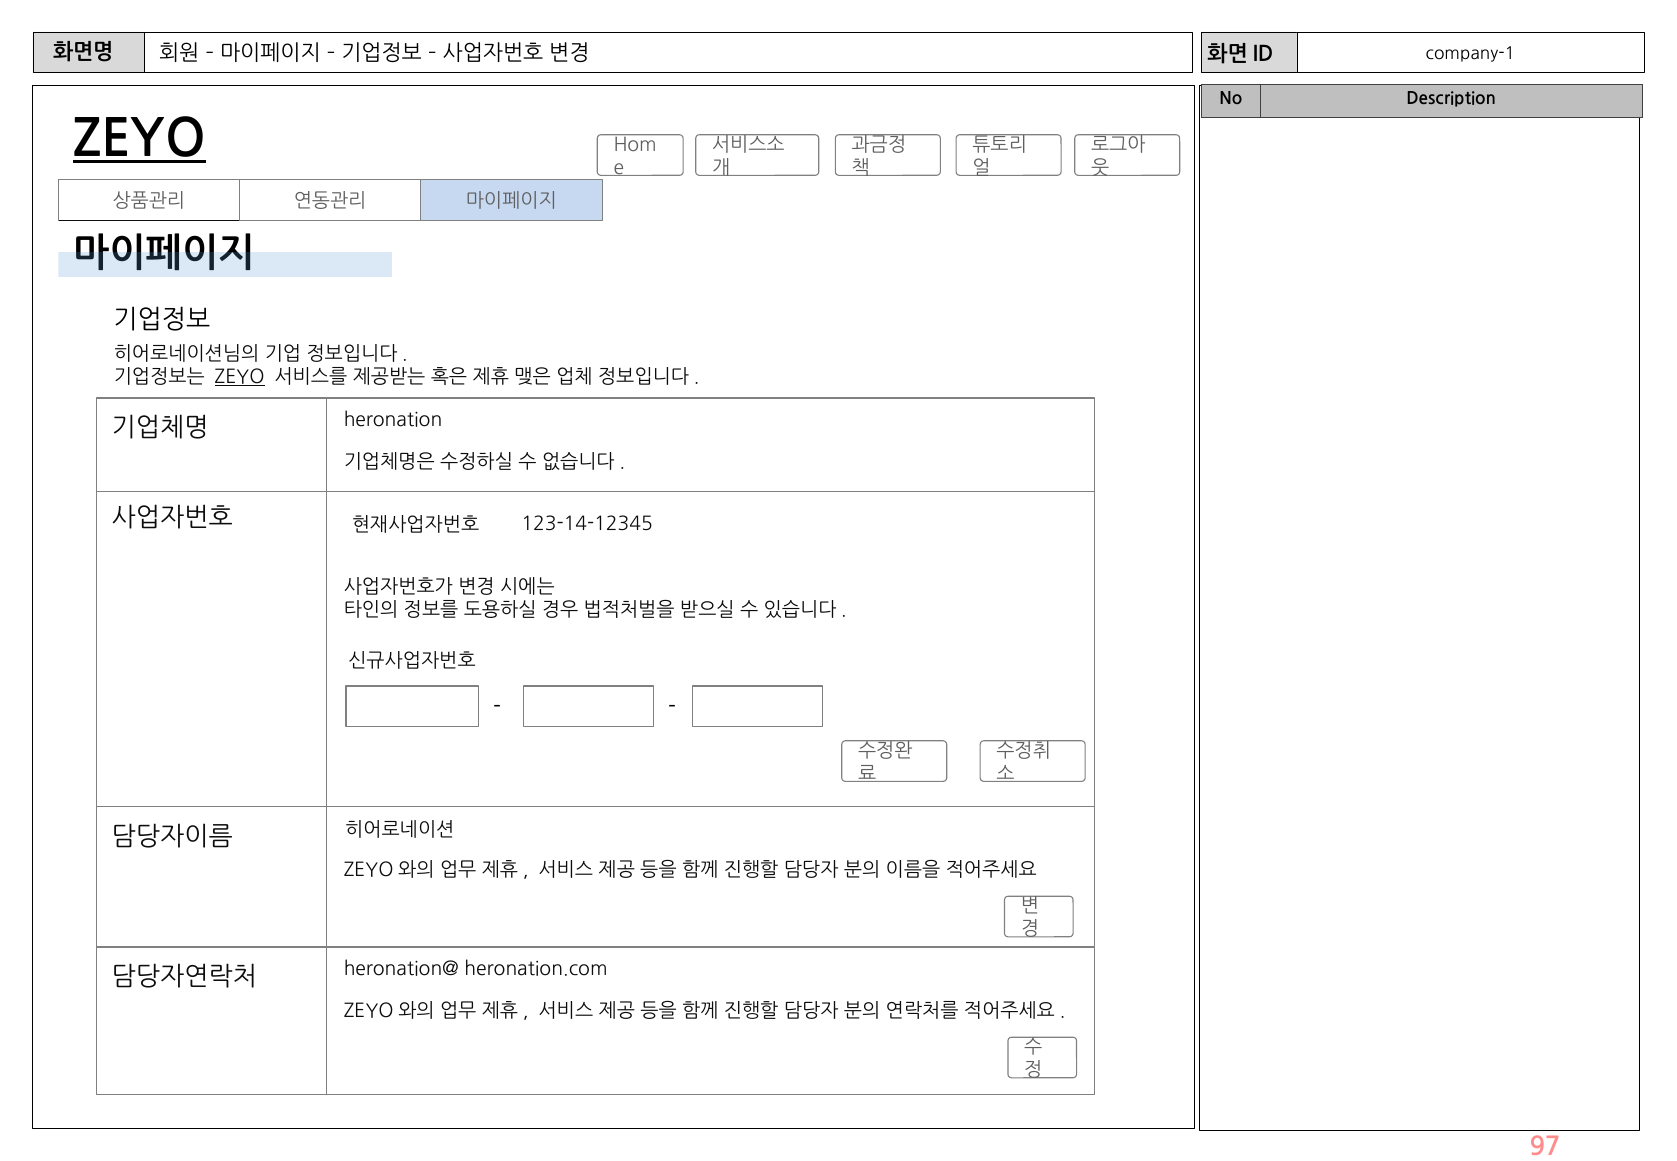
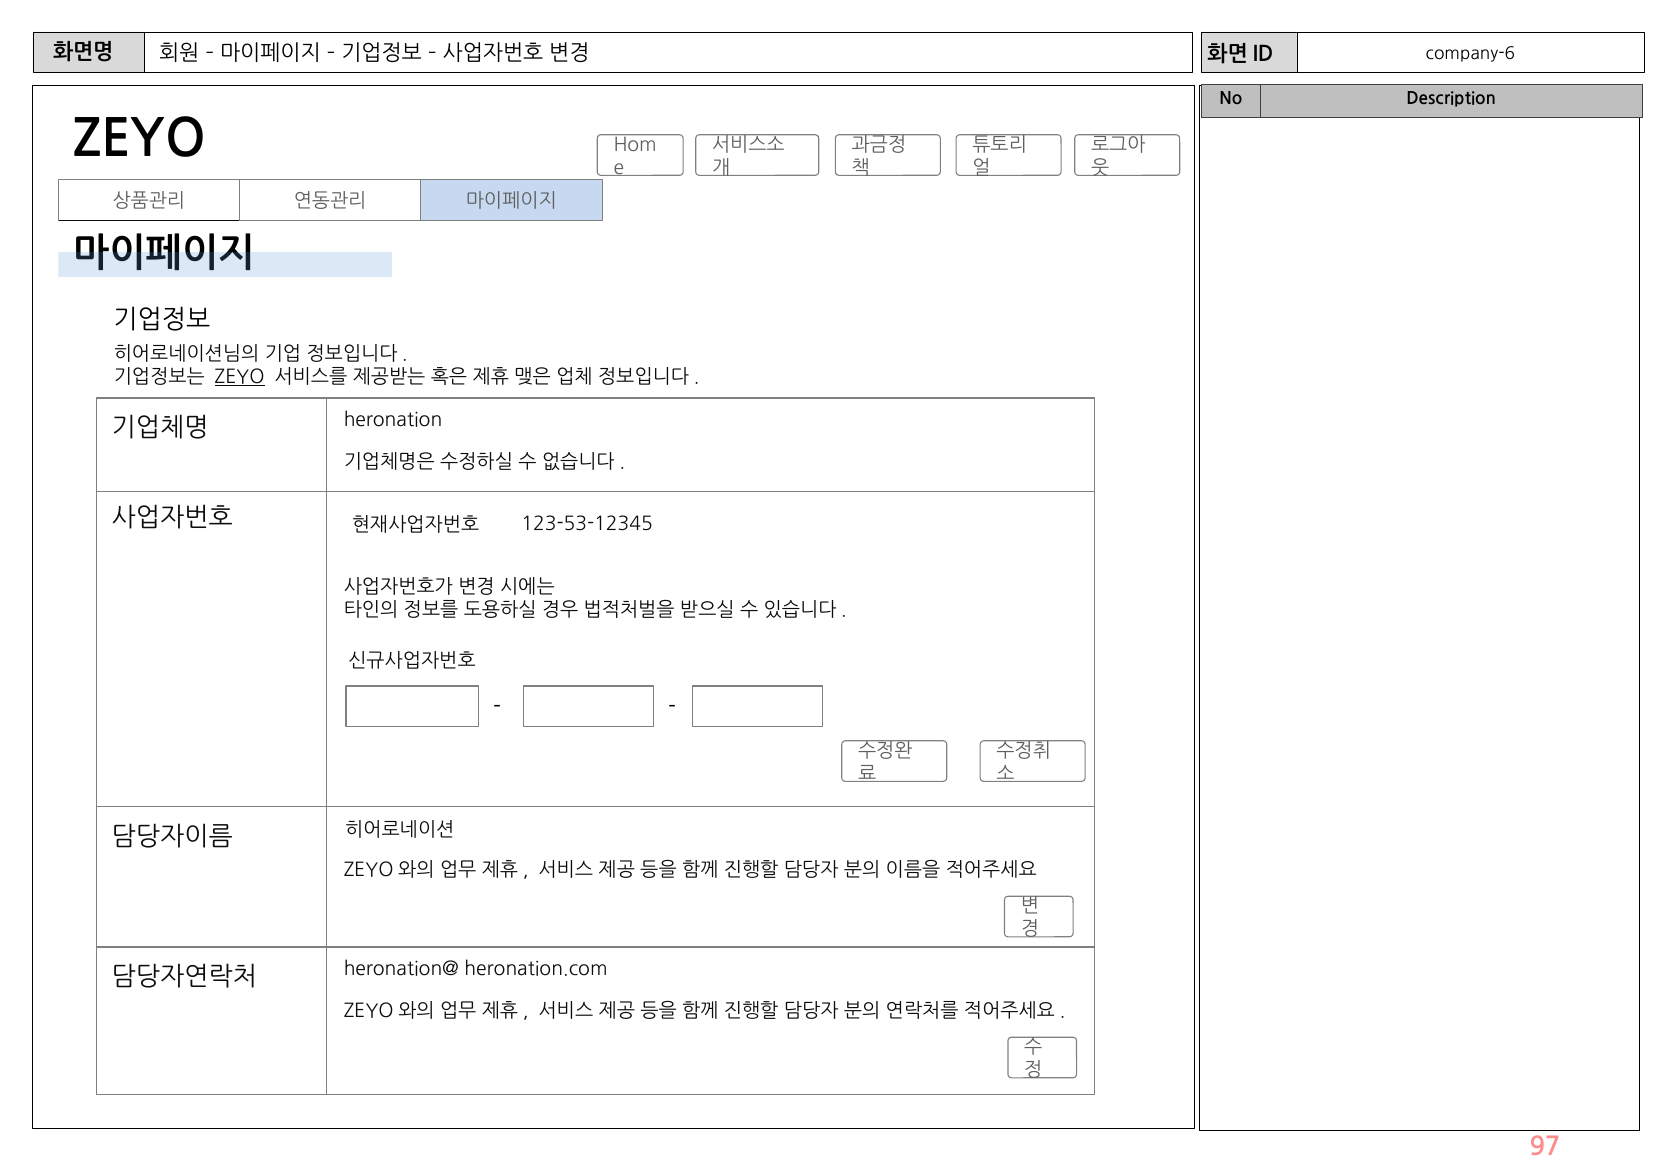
company-1: company-1 -> company-6
ZEYO at (139, 140) underline: present -> none
123-14-12345: 123-14-12345 -> 123-53-12345
